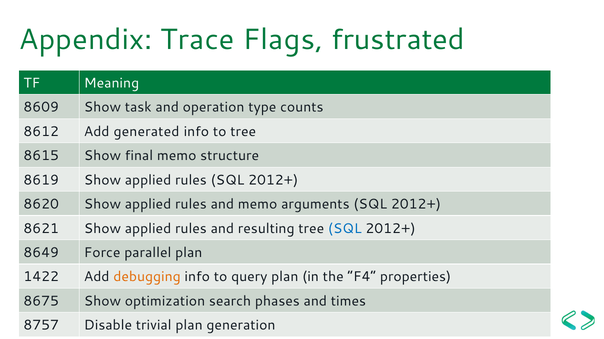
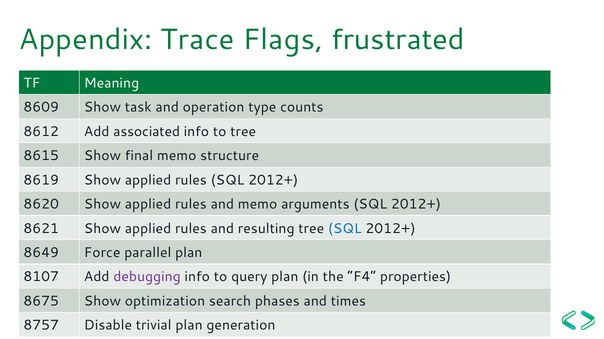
generated: generated -> associated
1422: 1422 -> 8107
debugging colour: orange -> purple
